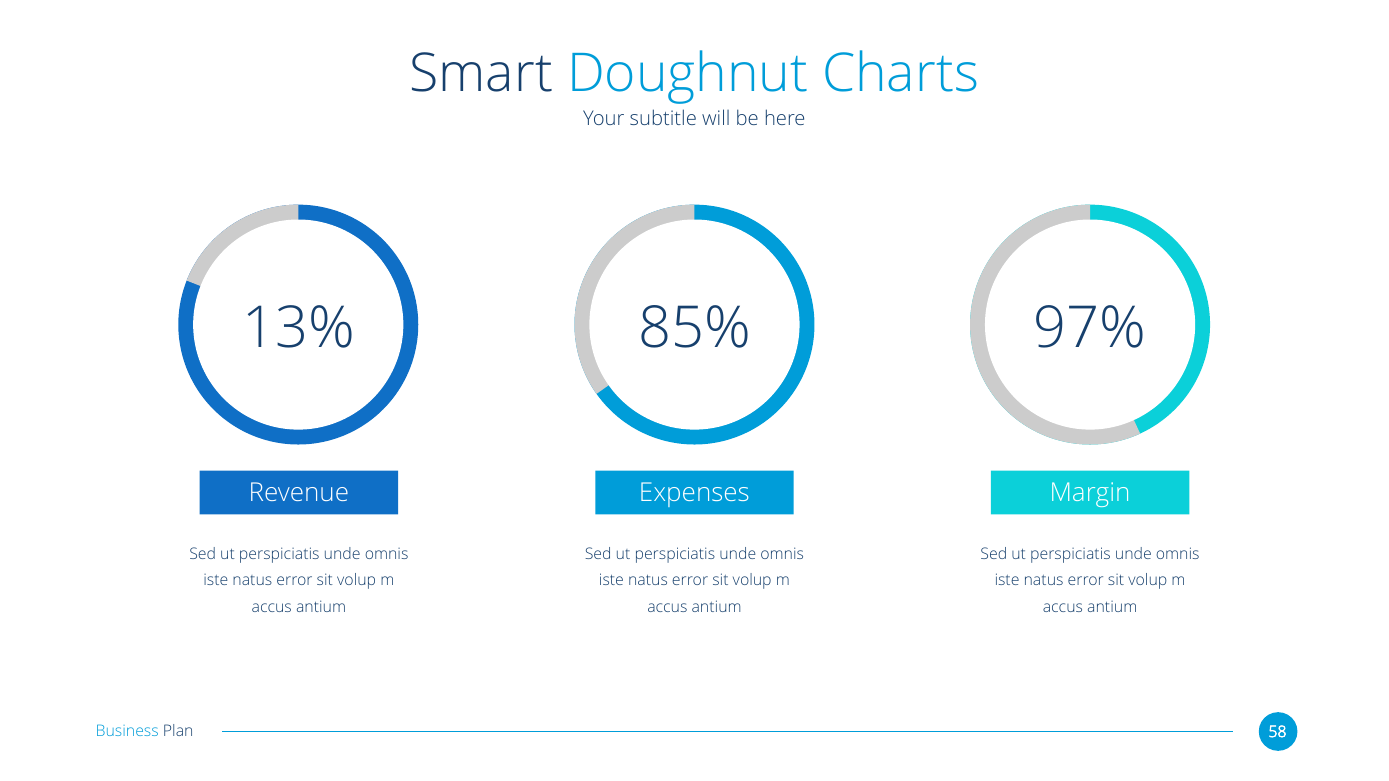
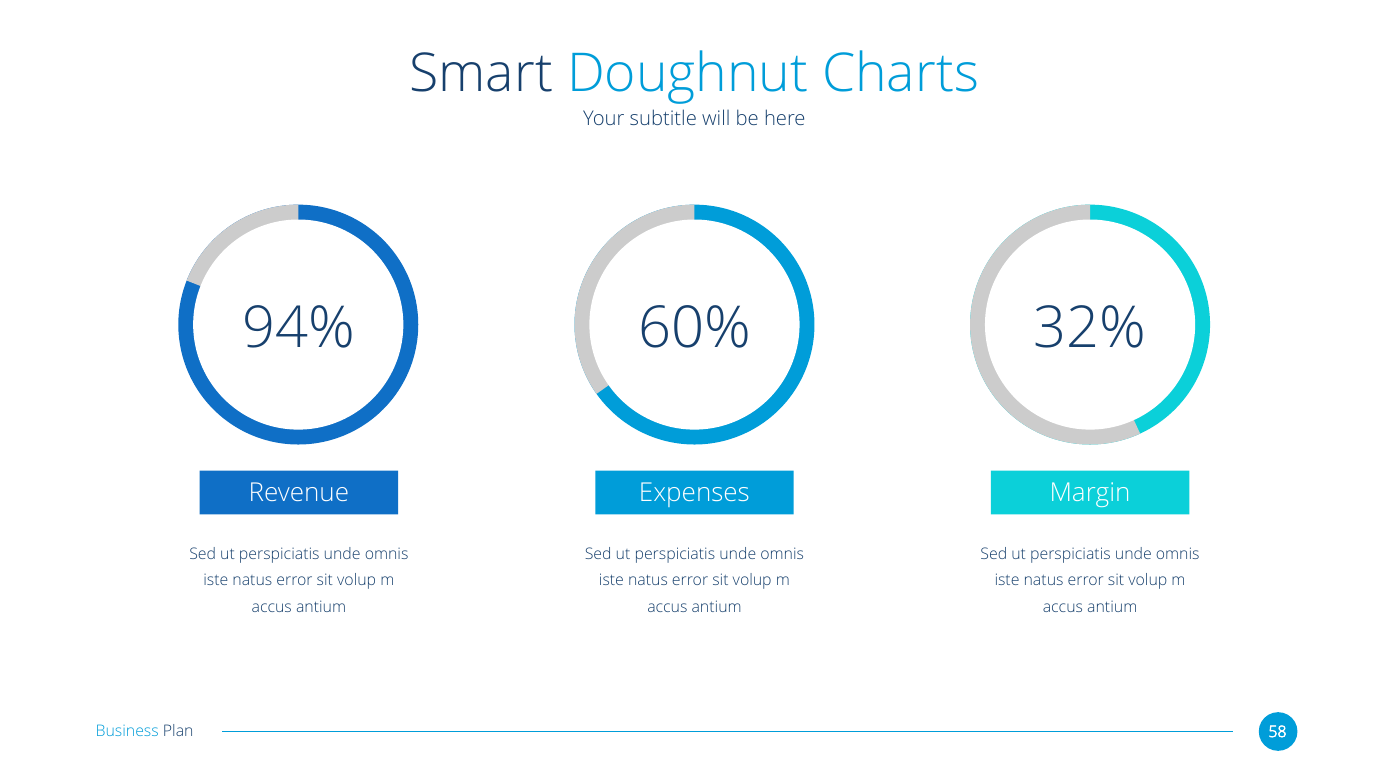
13%: 13% -> 94%
85%: 85% -> 60%
97%: 97% -> 32%
